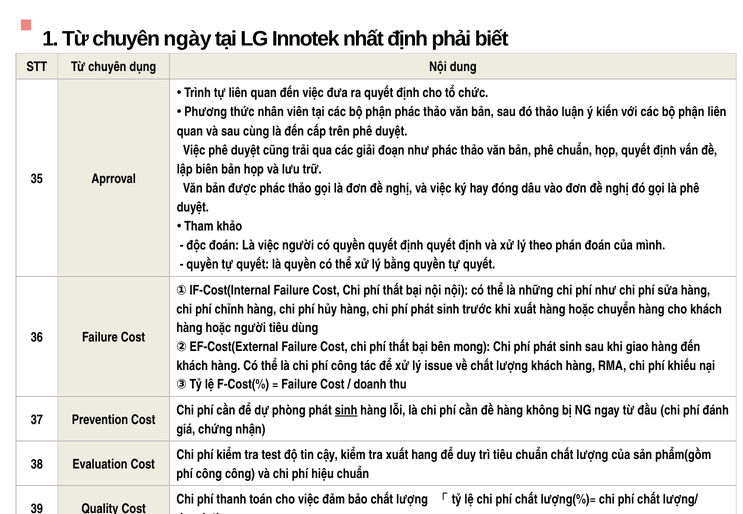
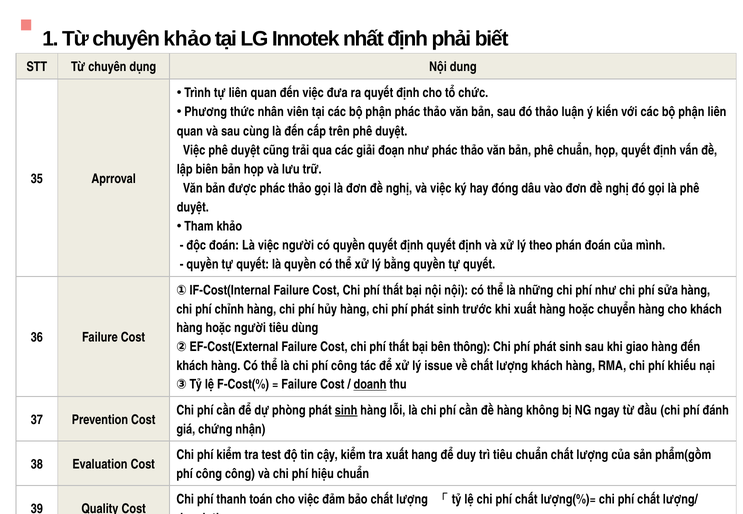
chuyên ngày: ngày -> khảo
mong: mong -> thông
doanh at (370, 385) underline: none -> present
